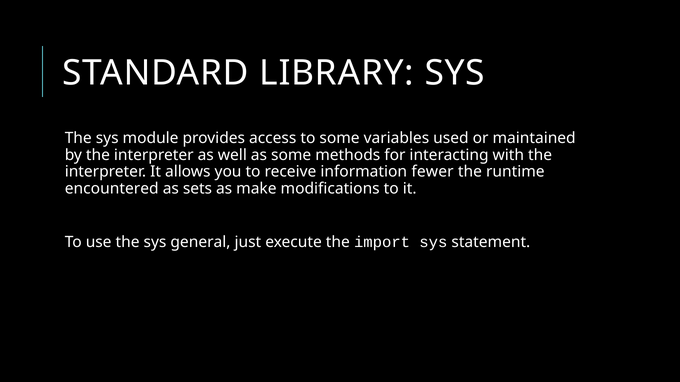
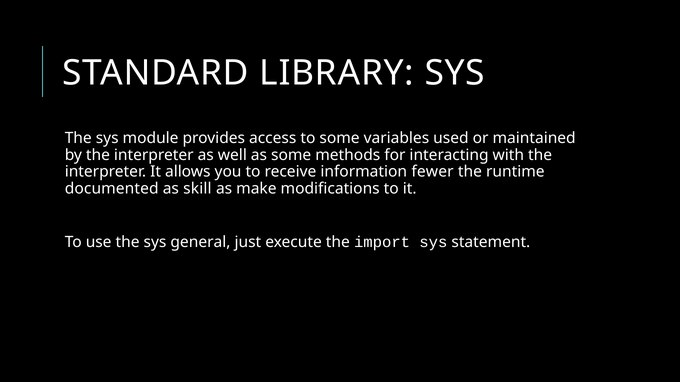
encountered: encountered -> documented
sets: sets -> skill
